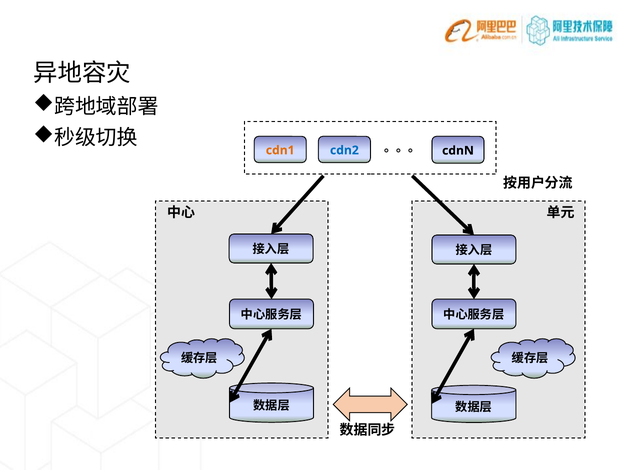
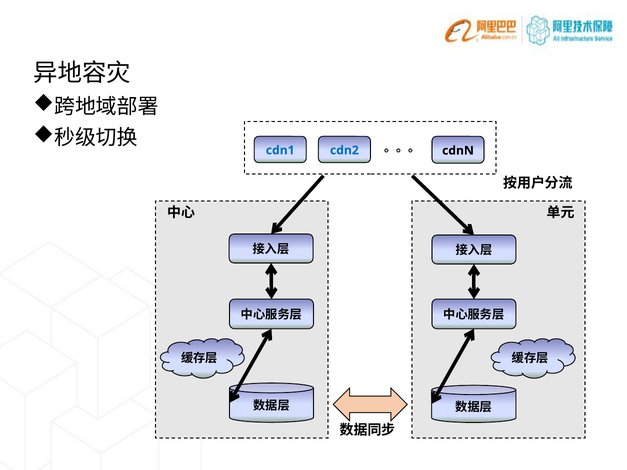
cdn1 colour: orange -> blue
